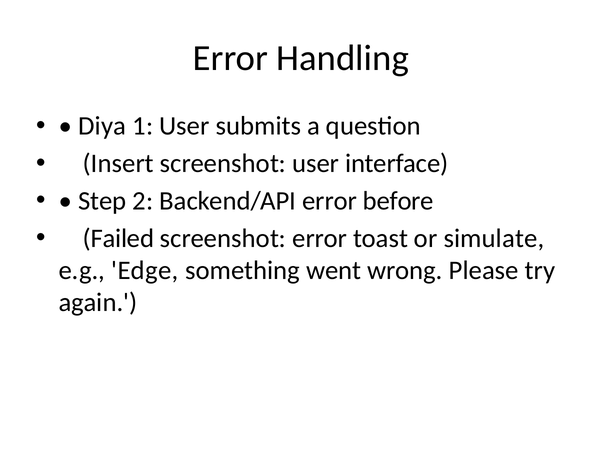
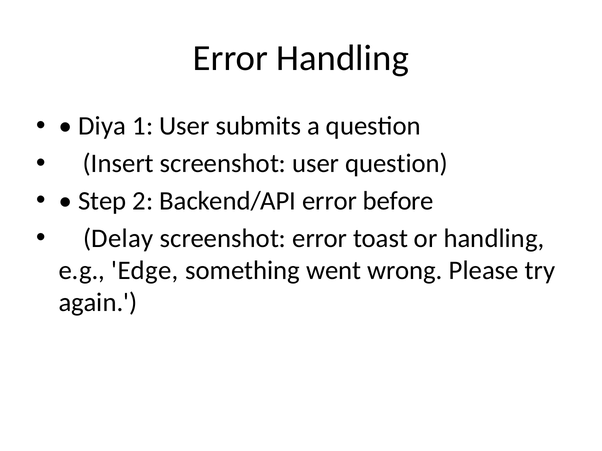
user interface: interface -> question
Failed: Failed -> Delay
or simulate: simulate -> handling
